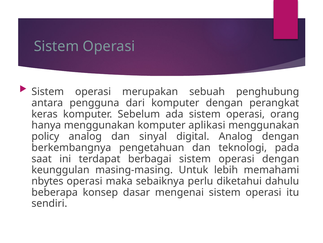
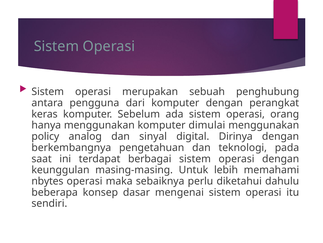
aplikasi: aplikasi -> dimulai
digital Analog: Analog -> Dirinya
